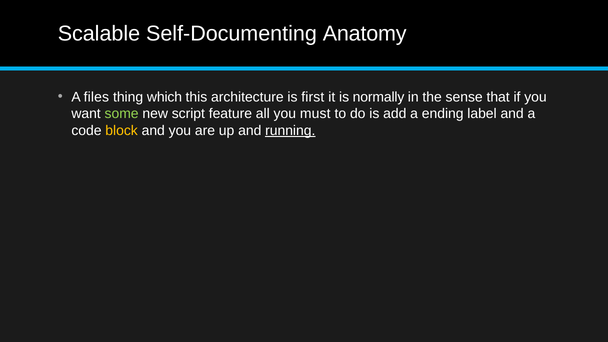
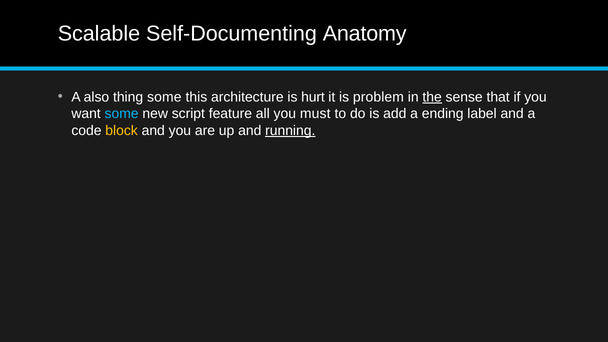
files: files -> also
thing which: which -> some
first: first -> hurt
normally: normally -> problem
the underline: none -> present
some at (122, 114) colour: light green -> light blue
